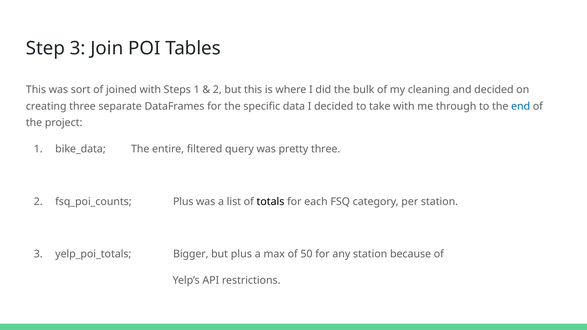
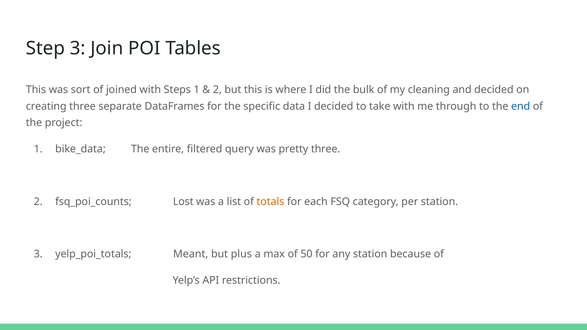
fsq_poi_counts Plus: Plus -> Lost
totals colour: black -> orange
Bigger: Bigger -> Meant
